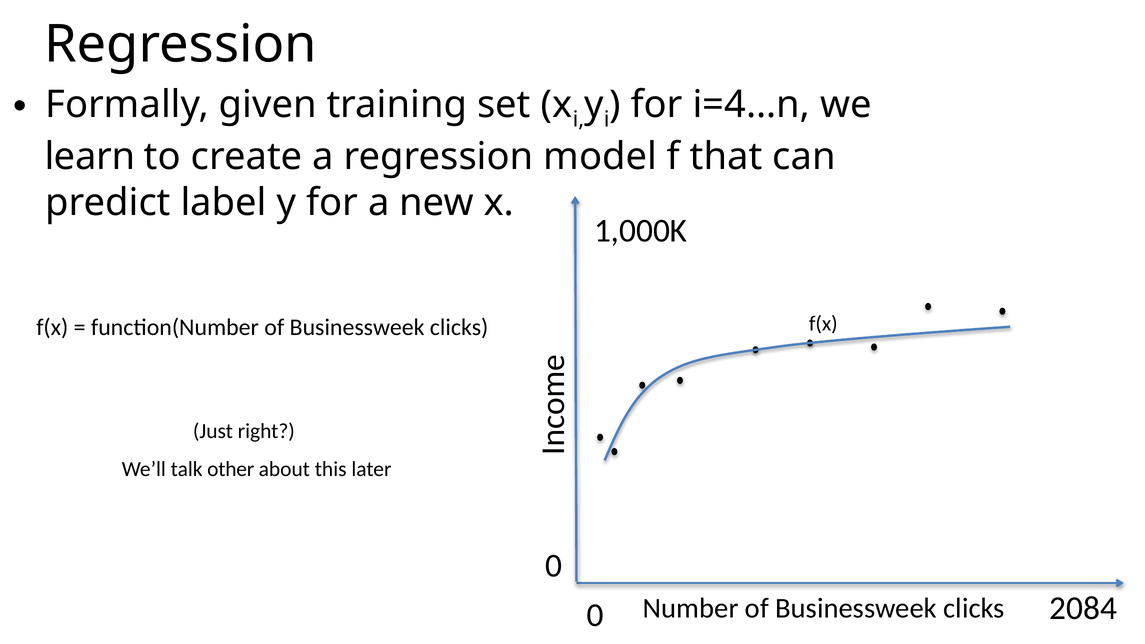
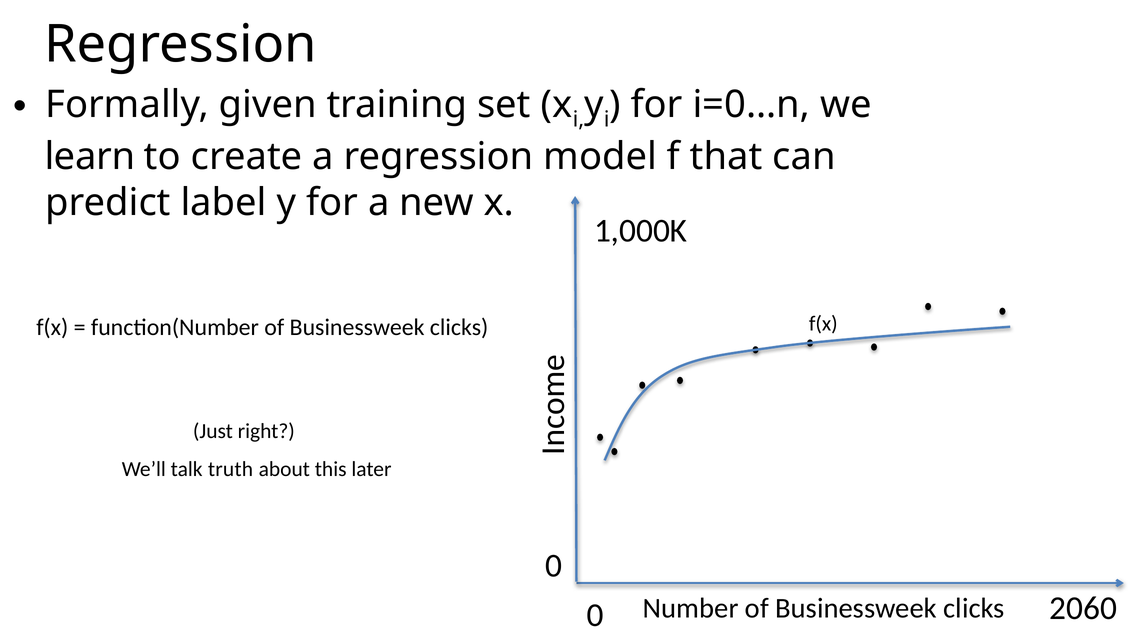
i=4…n: i=4…n -> i=0…n
other: other -> truth
2084: 2084 -> 2060
